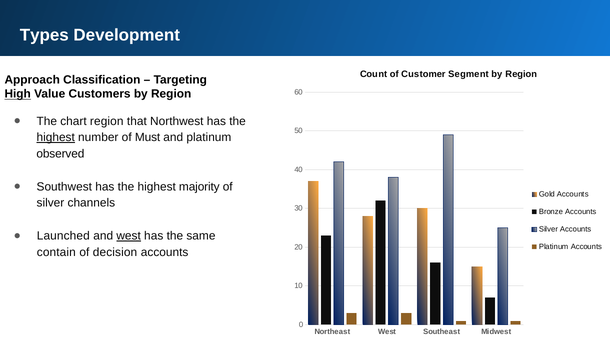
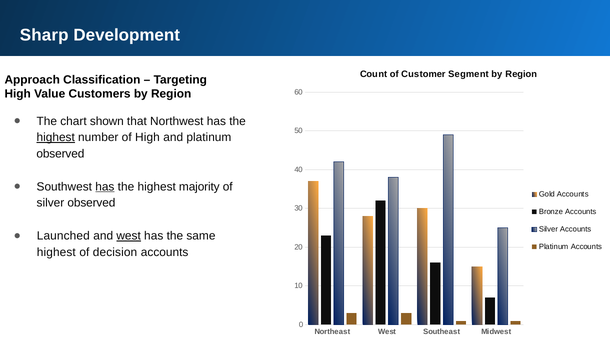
Types: Types -> Sharp
High at (18, 94) underline: present -> none
chart region: region -> shown
of Must: Must -> High
has at (105, 187) underline: none -> present
silver channels: channels -> observed
contain at (56, 252): contain -> highest
